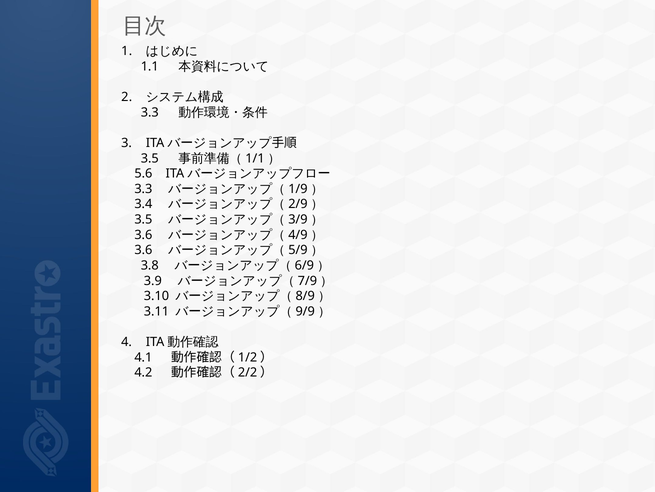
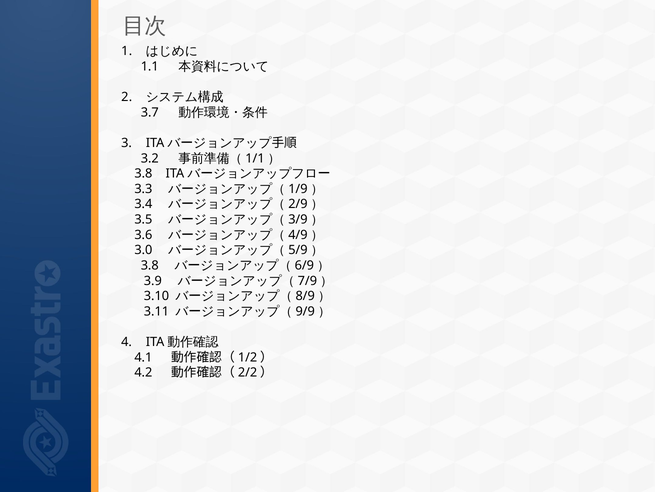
3.3 at (150, 112): 3.3 -> 3.7
3.5 at (150, 158): 3.5 -> 3.2
5.6 at (143, 173): 5.6 -> 3.8
3.6 at (143, 250): 3.6 -> 3.0
